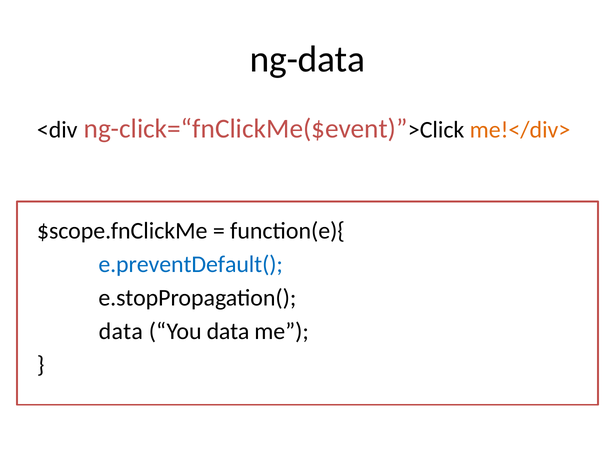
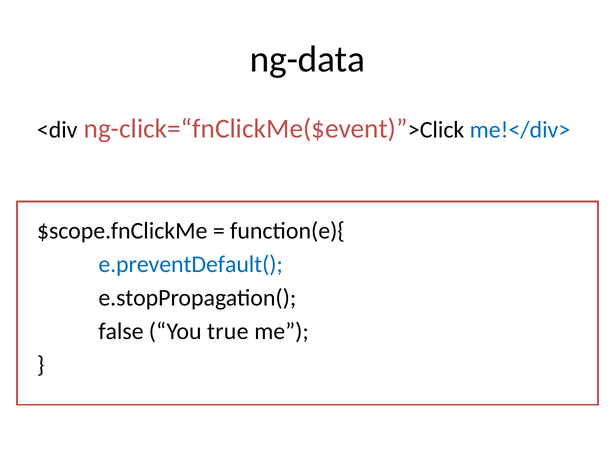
me!</div> colour: orange -> blue
data at (121, 331): data -> false
You data: data -> true
